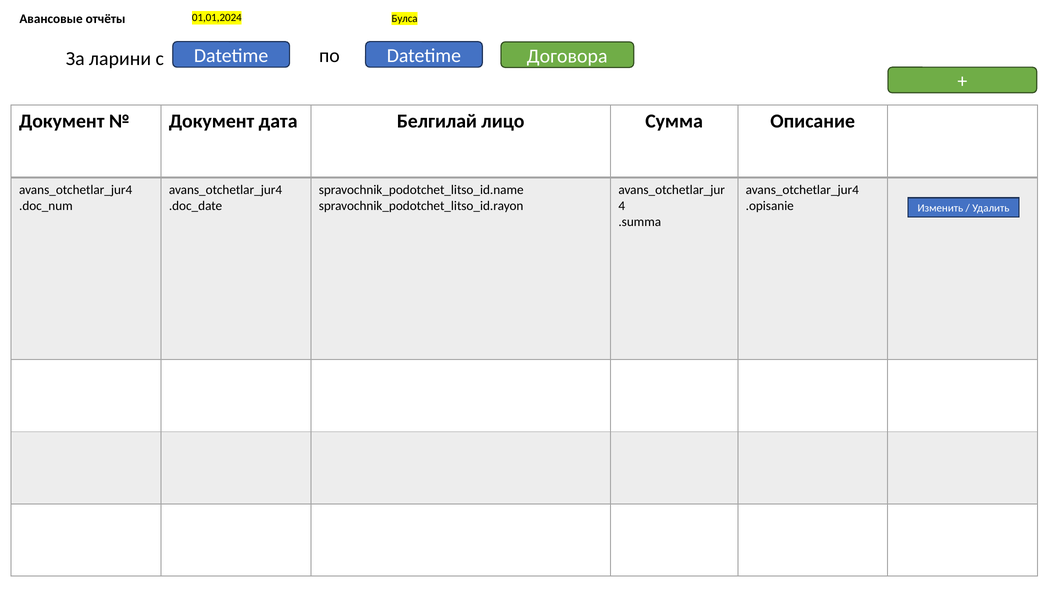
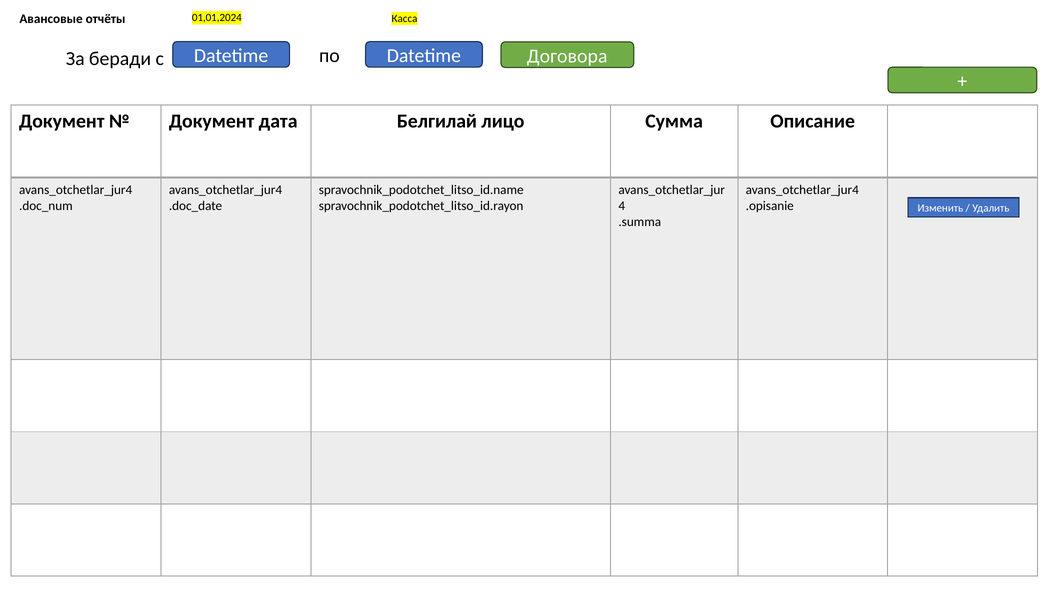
Булса: Булса -> Касса
ларини: ларини -> беради
